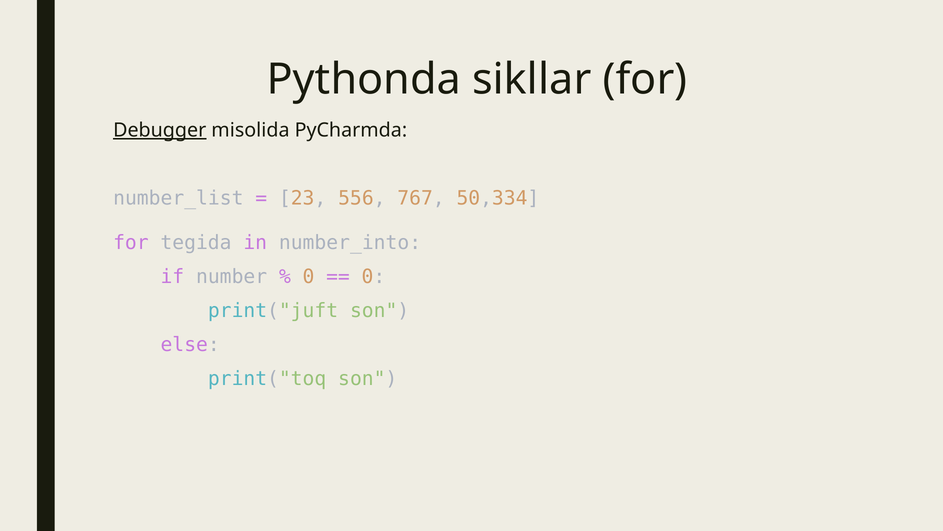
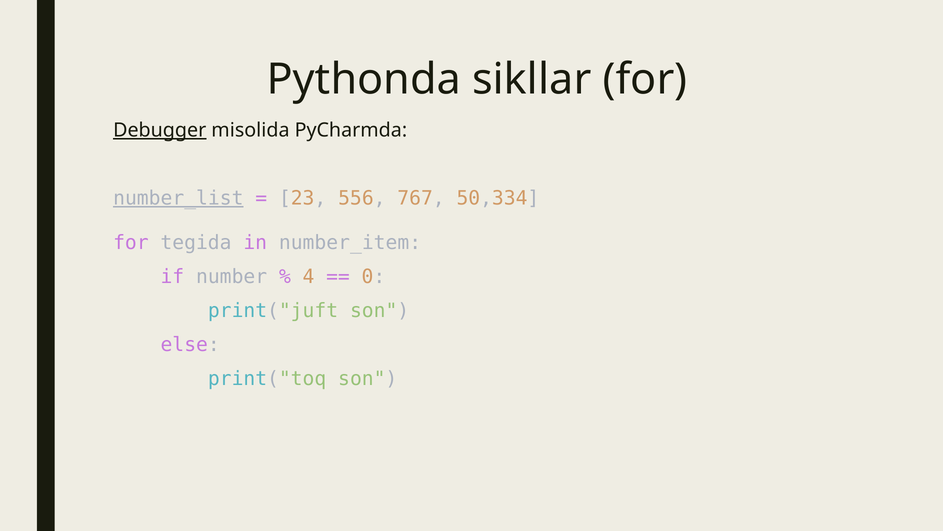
number_list underline: none -> present
number_into: number_into -> number_item
0 at (309, 276): 0 -> 4
